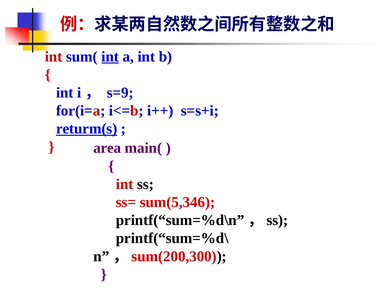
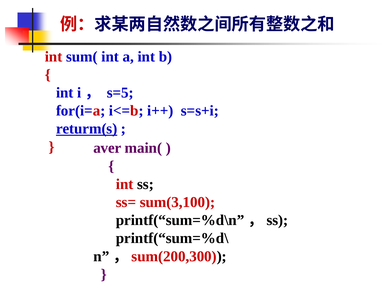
int at (110, 56) underline: present -> none
s=9: s=9 -> s=5
area: area -> aver
sum(5,346: sum(5,346 -> sum(3,100
